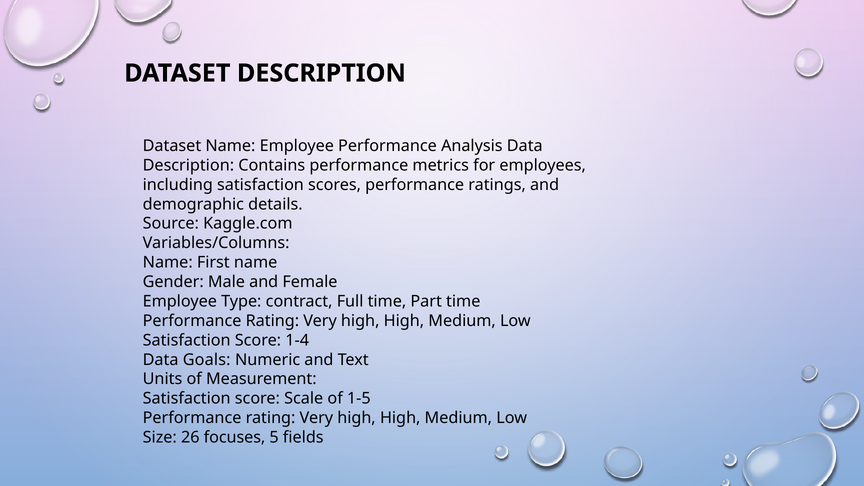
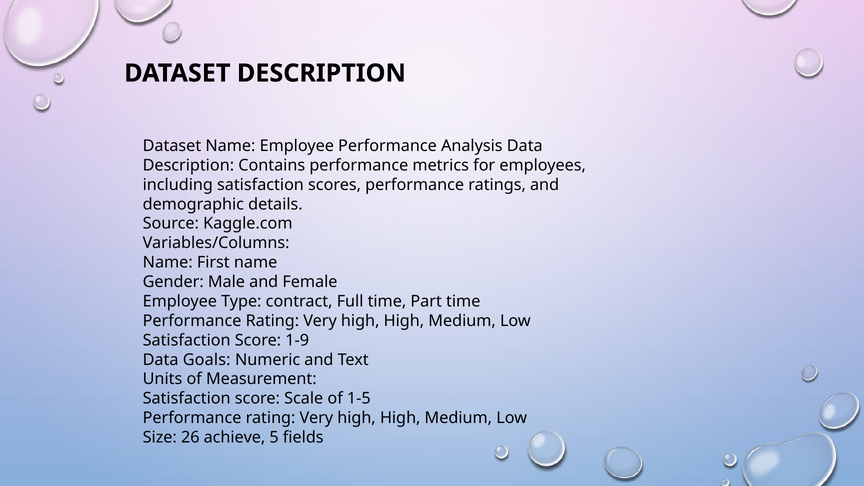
1-4: 1-4 -> 1-9
focuses: focuses -> achieve
